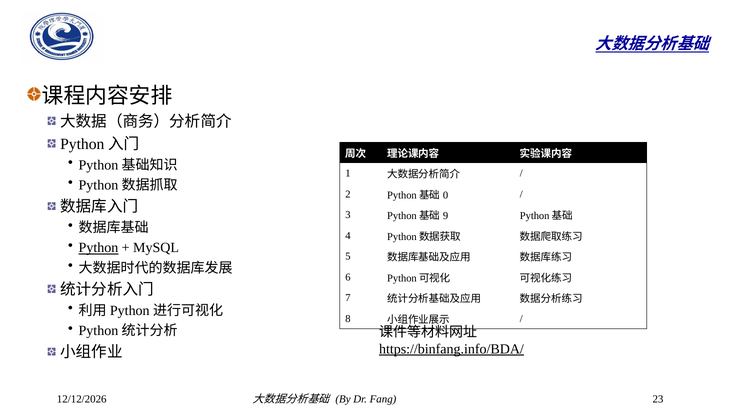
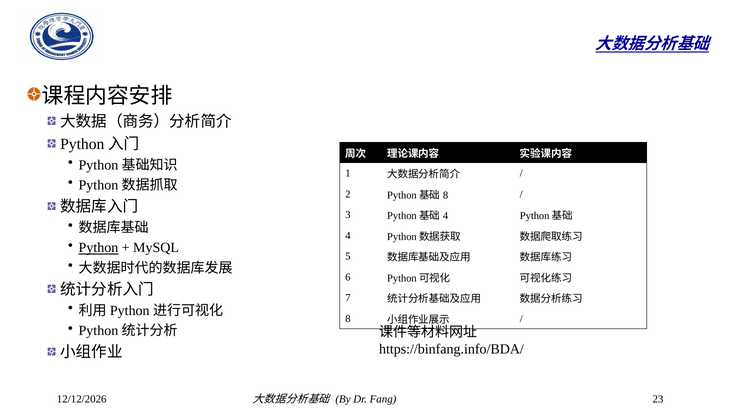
0 at (446, 195): 0 -> 8
9 at (446, 216): 9 -> 4
https://binfang.info/BDA/ underline: present -> none
